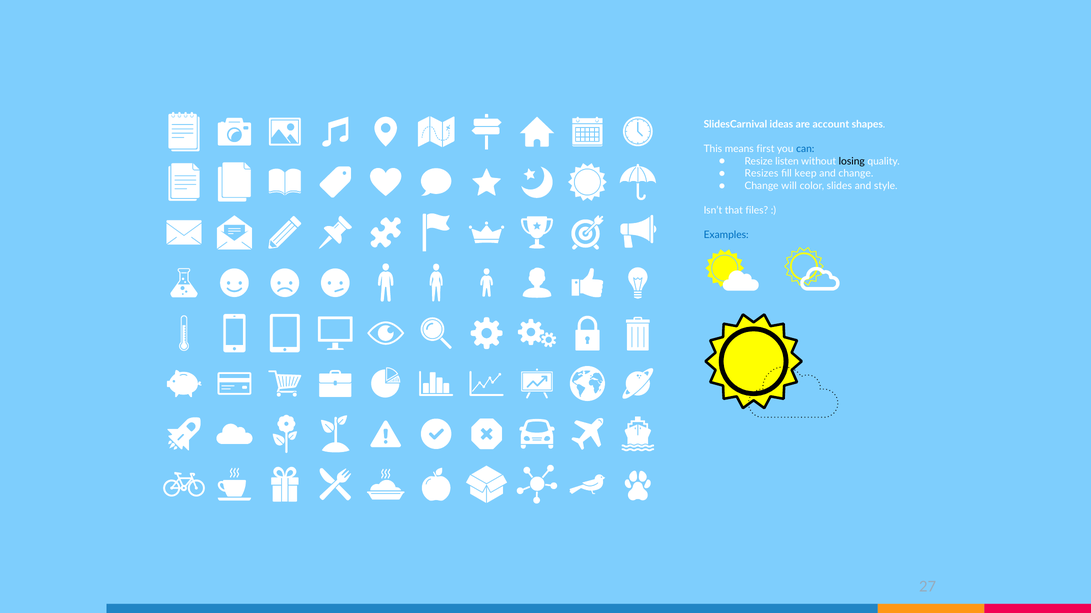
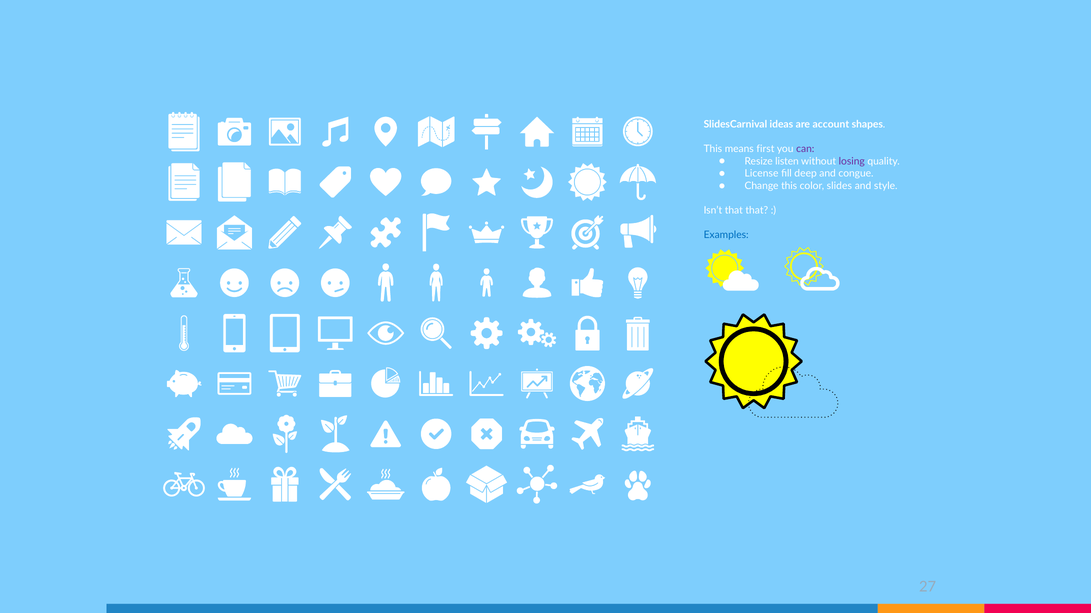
can colour: blue -> purple
losing colour: black -> purple
Resizes: Resizes -> License
keep: keep -> deep
and change: change -> congue
Change will: will -> this
that files: files -> that
